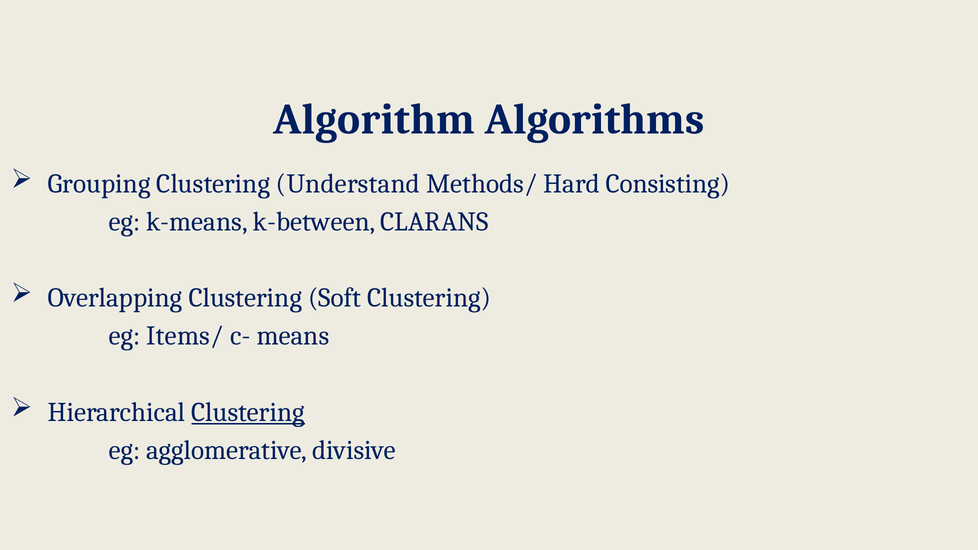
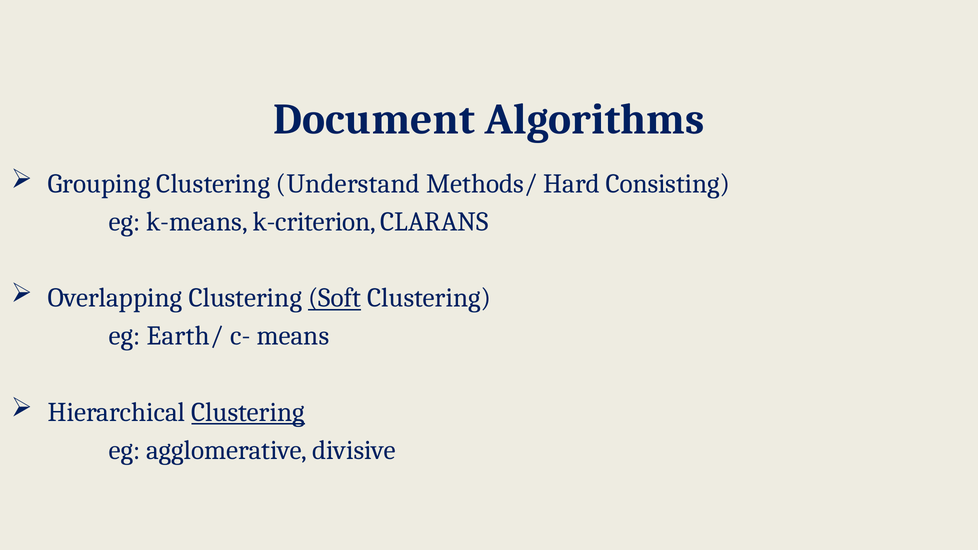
Algorithm: Algorithm -> Document
k-between: k-between -> k-criterion
Soft underline: none -> present
Items/: Items/ -> Earth/
